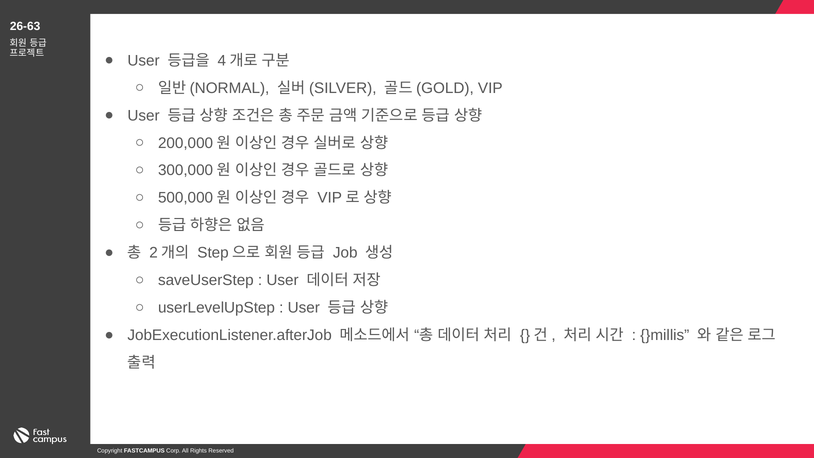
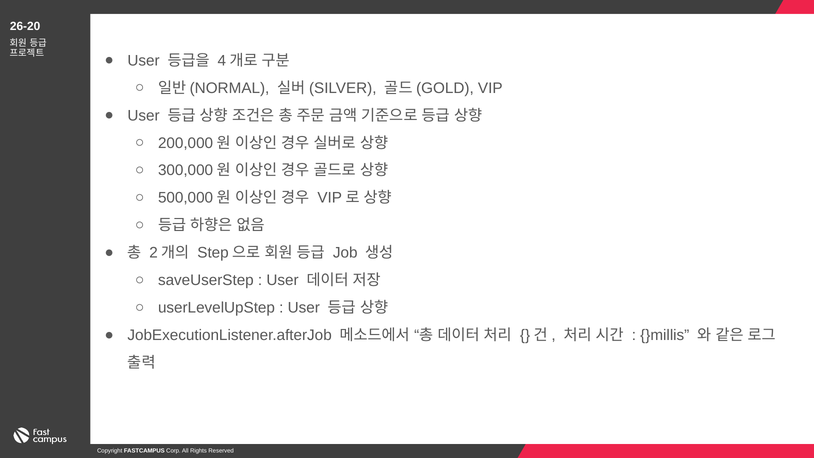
26-63: 26-63 -> 26-20
